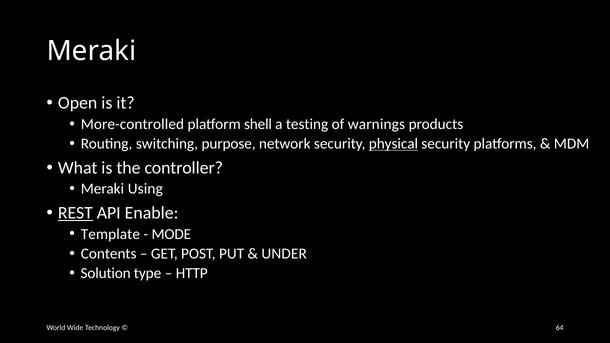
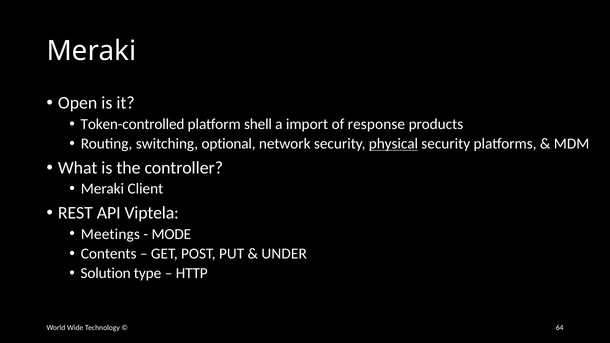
More-controlled: More-controlled -> Token-controlled
testing: testing -> import
warnings: warnings -> response
purpose: purpose -> optional
Using: Using -> Client
REST underline: present -> none
Enable: Enable -> Viptela
Template: Template -> Meetings
